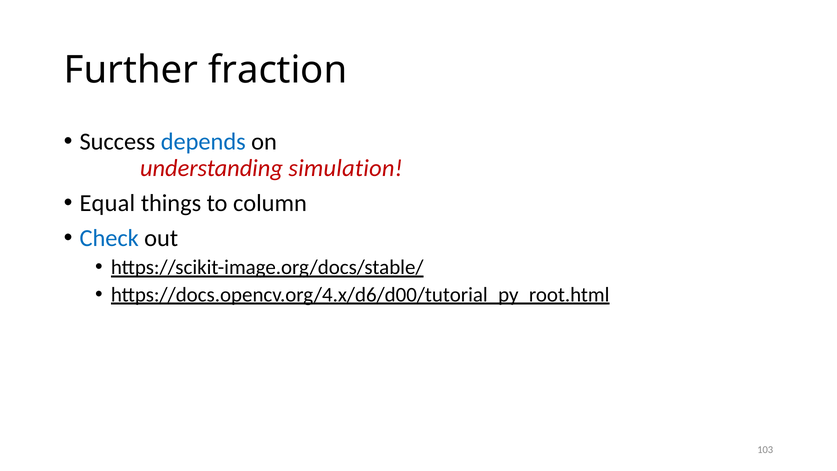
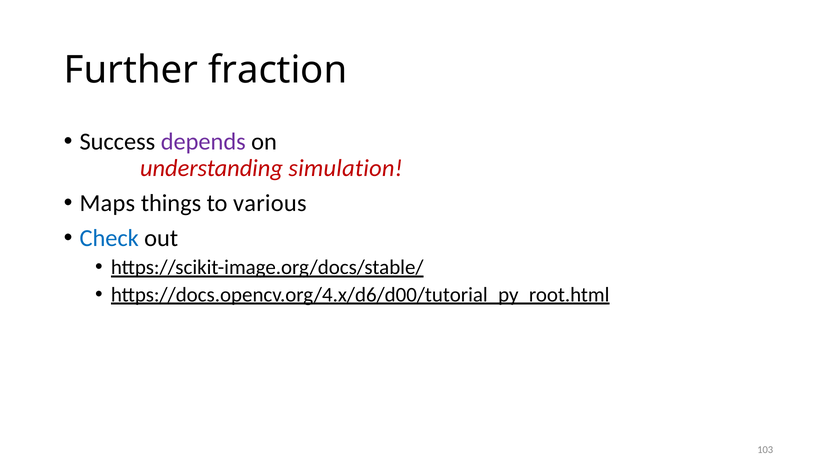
depends colour: blue -> purple
Equal: Equal -> Maps
column: column -> various
